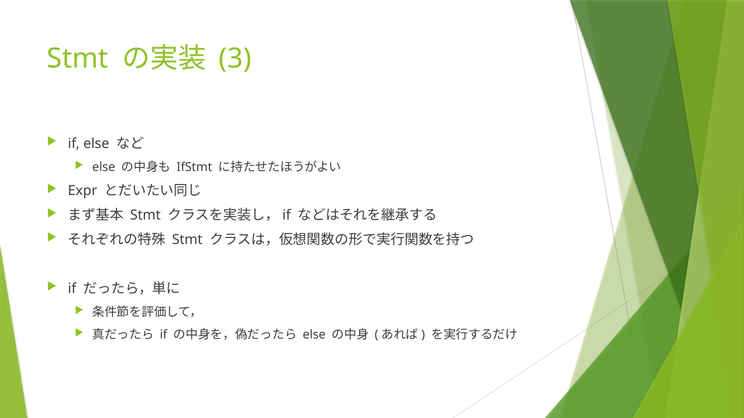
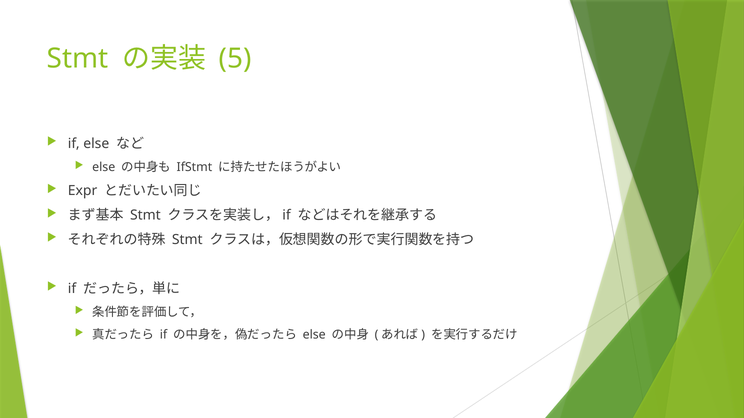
3: 3 -> 5
